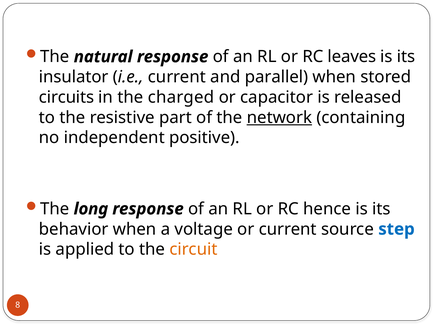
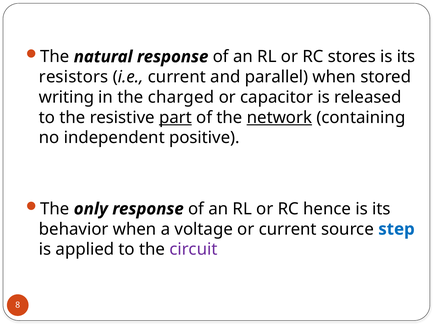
leaves: leaves -> stores
insulator: insulator -> resistors
circuits: circuits -> writing
part underline: none -> present
long: long -> only
circuit colour: orange -> purple
